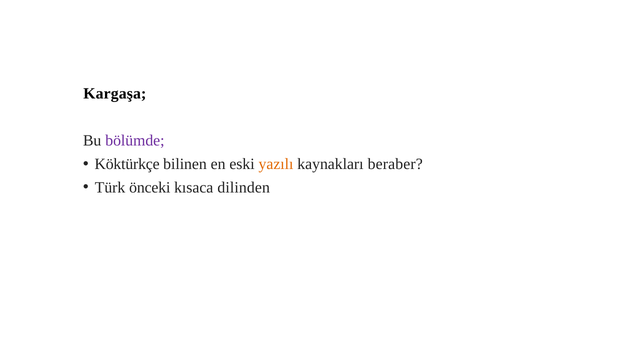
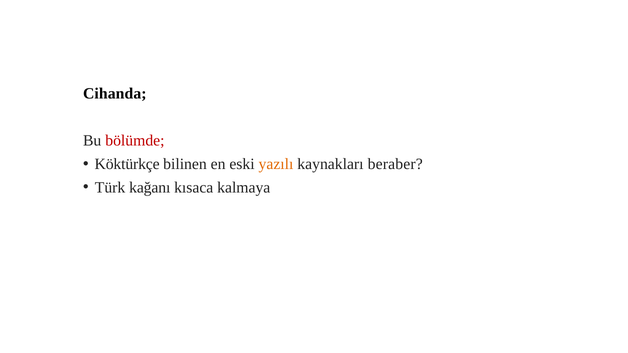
Kargaşa: Kargaşa -> Cihanda
bölümde colour: purple -> red
önceki: önceki -> kağanı
dilinden: dilinden -> kalmaya
